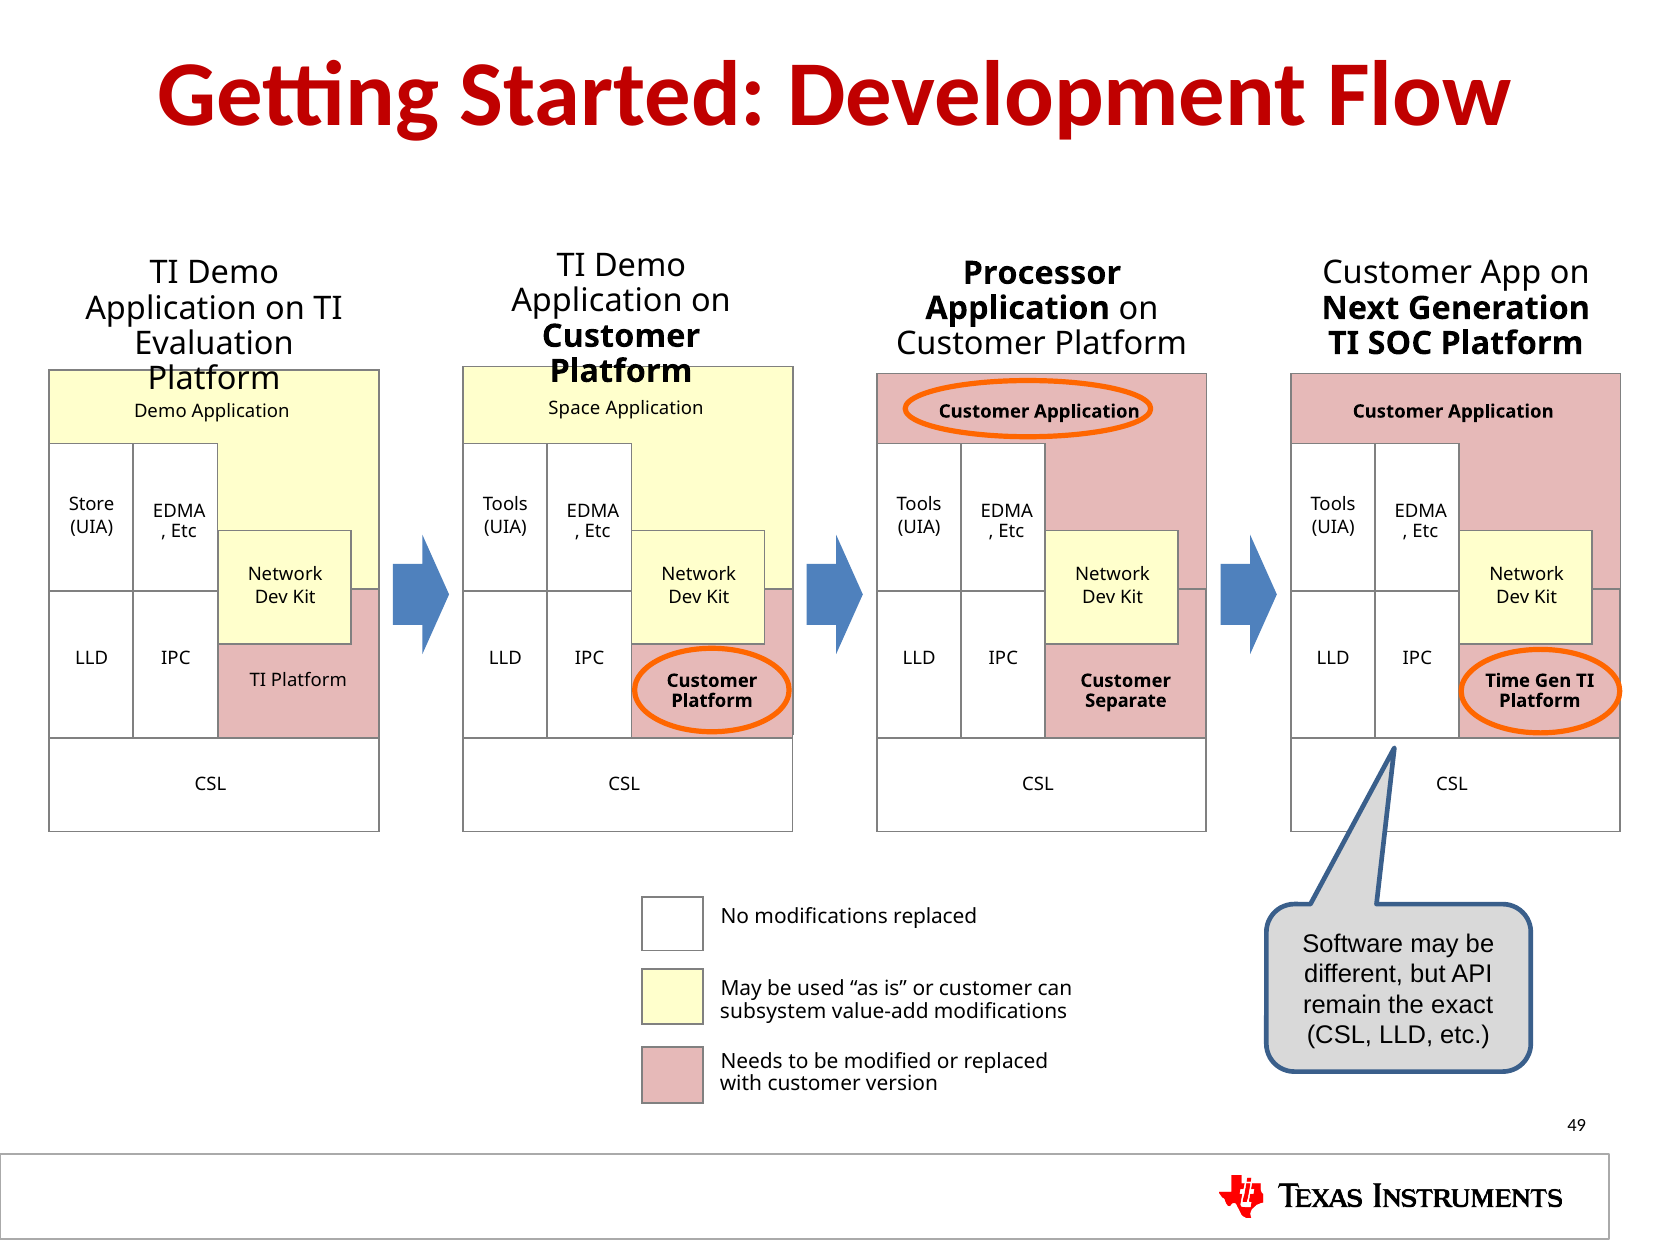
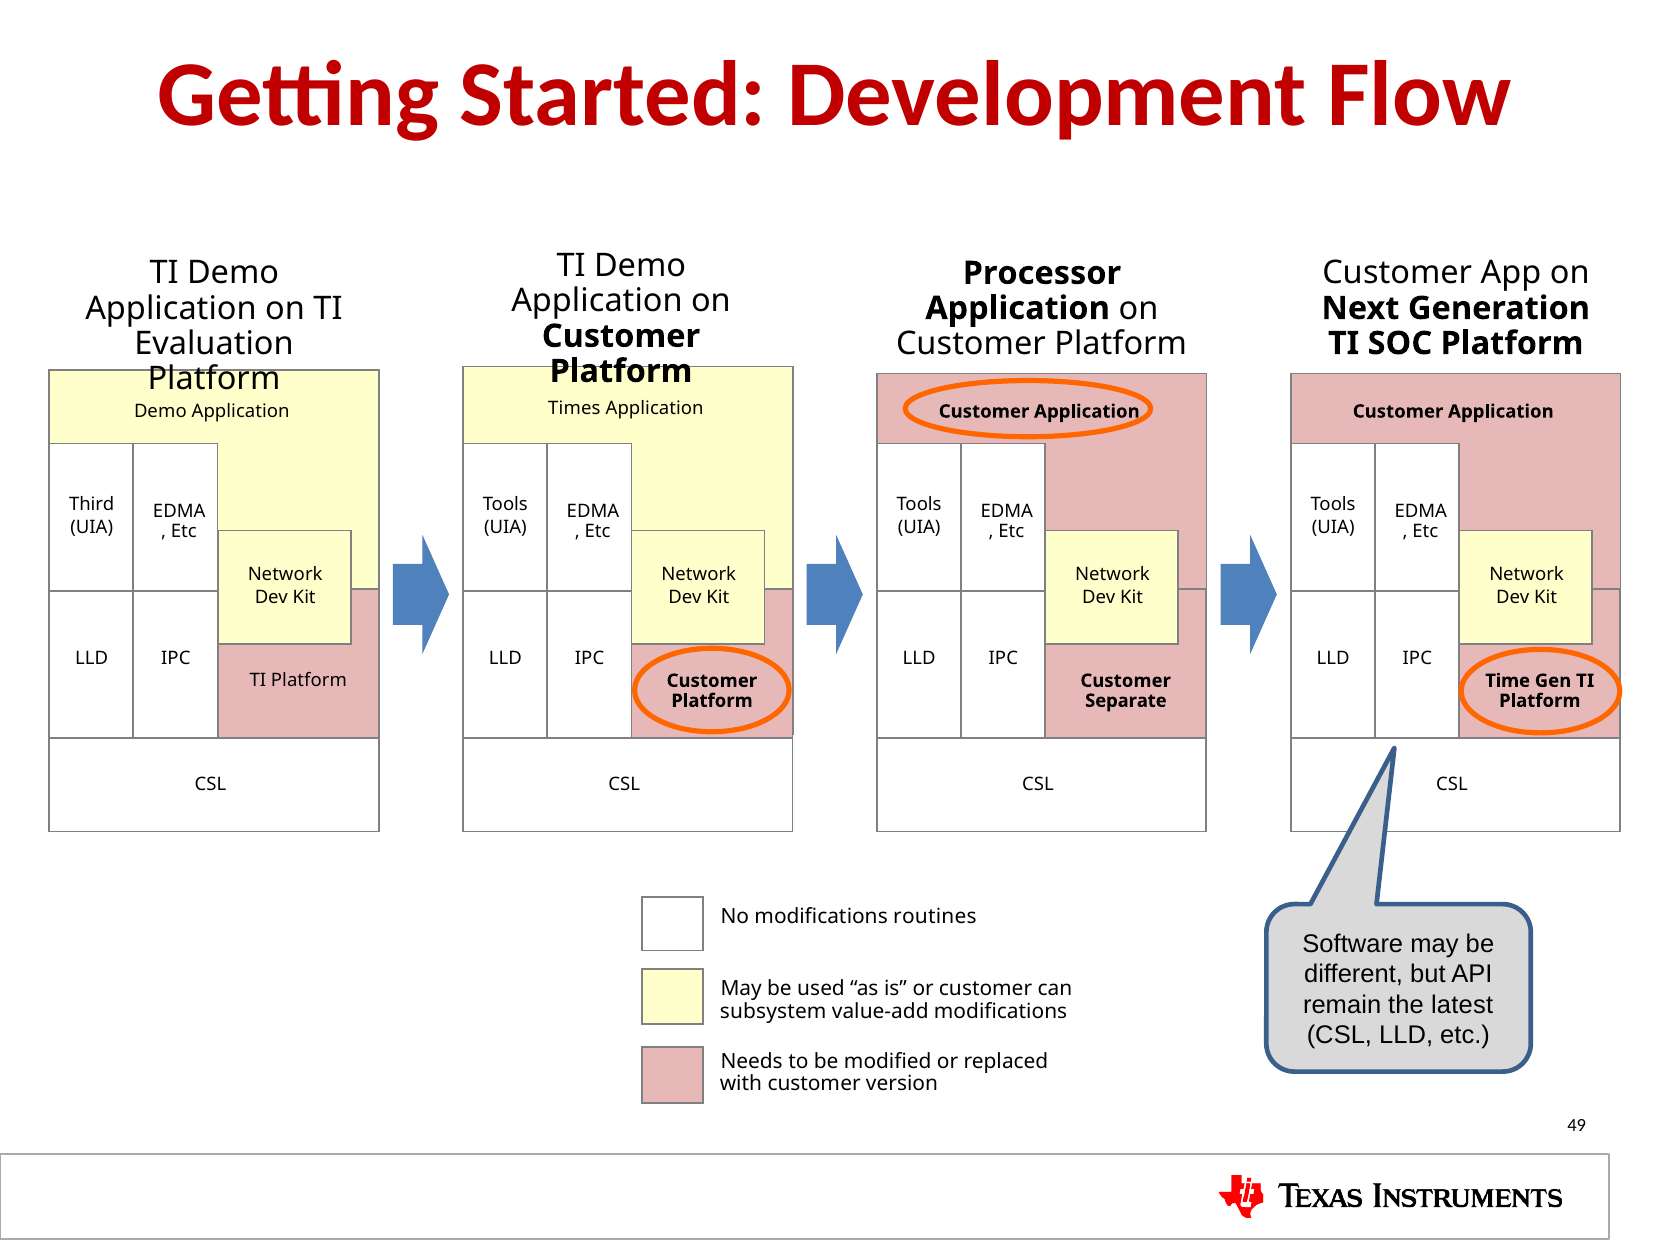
Space: Space -> Times
Store: Store -> Third
modifications replaced: replaced -> routines
exact: exact -> latest
